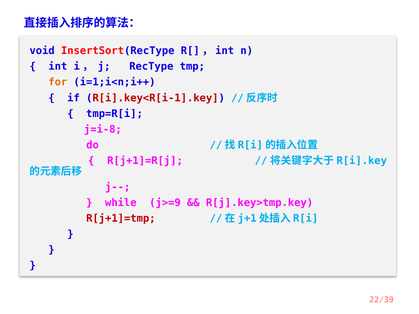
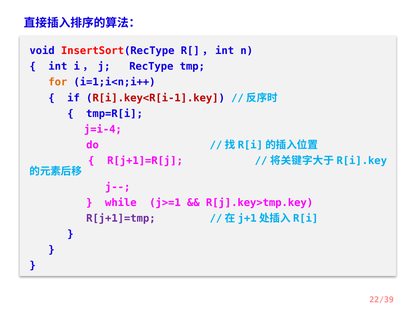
j=i-8: j=i-8 -> j=i-4
j>=9: j>=9 -> j>=1
R[j+1]=tmp colour: red -> purple
